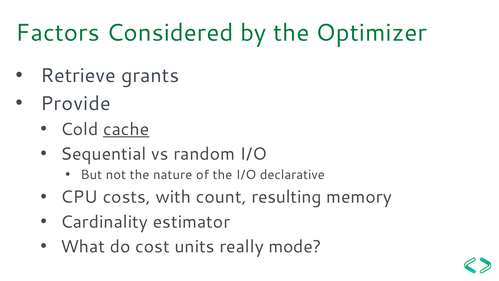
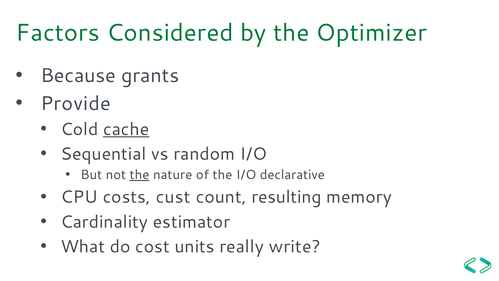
Retrieve: Retrieve -> Because
the at (140, 175) underline: none -> present
with: with -> cust
mode: mode -> write
